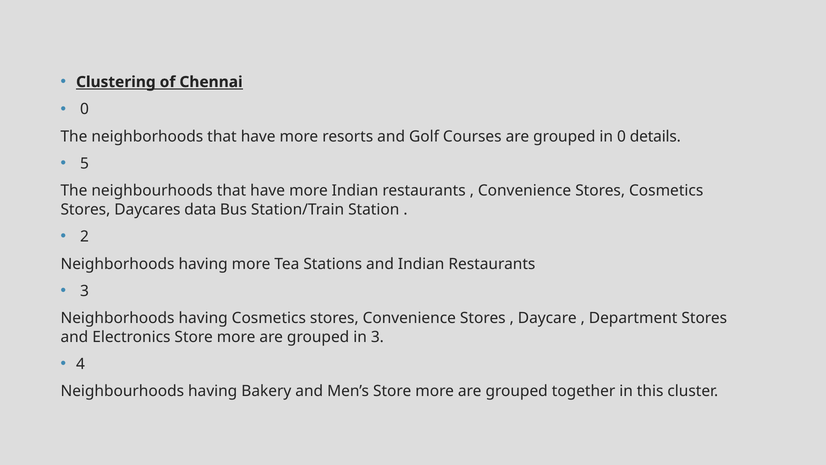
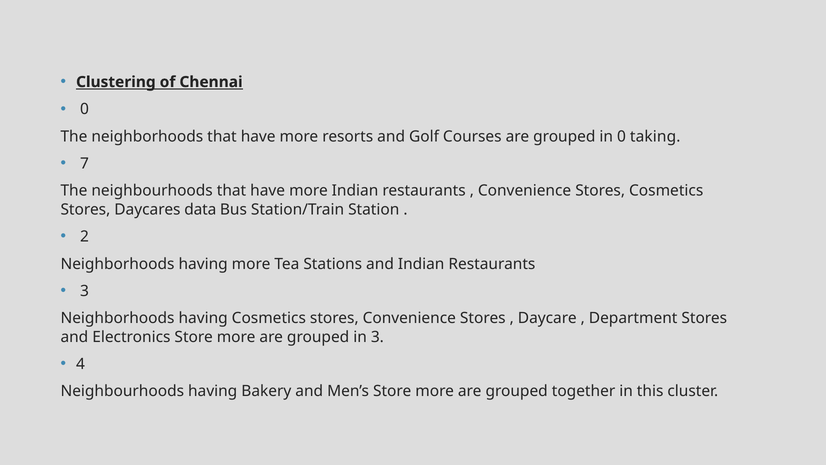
details: details -> taking
5: 5 -> 7
